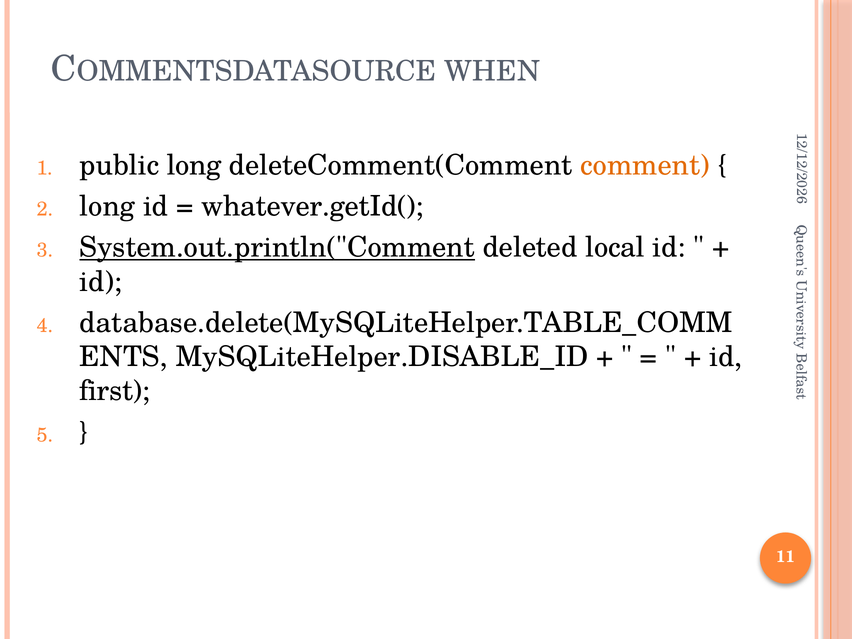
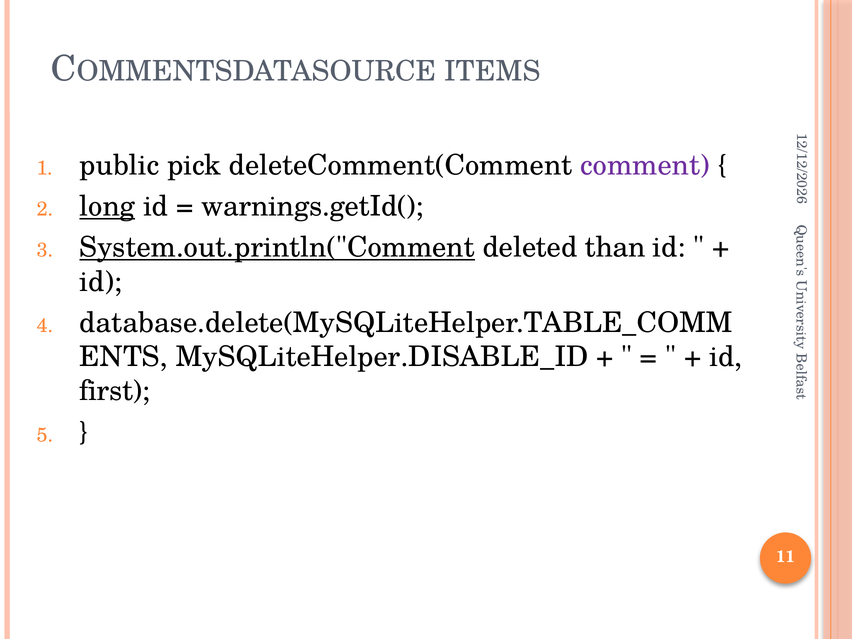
WHEN: WHEN -> ITEMS
public long: long -> pick
comment colour: orange -> purple
long at (107, 206) underline: none -> present
whatever.getId(: whatever.getId( -> warnings.getId(
local: local -> than
